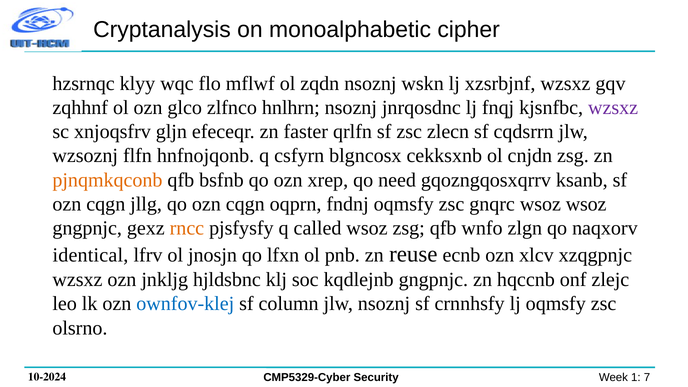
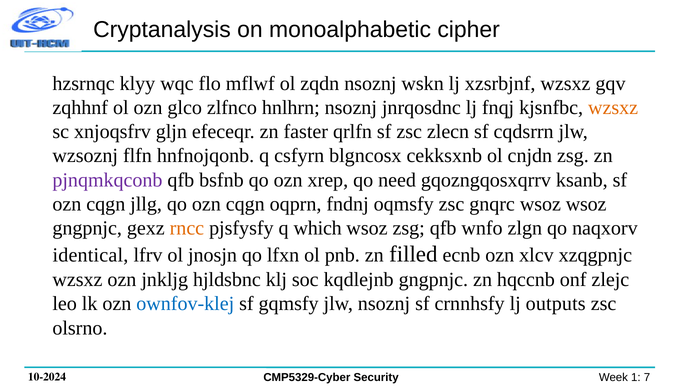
wzsxz at (613, 108) colour: purple -> orange
pjnqmkqconb colour: orange -> purple
called: called -> which
reuse: reuse -> filled
column: column -> gqmsfy
lj oqmsfy: oqmsfy -> outputs
